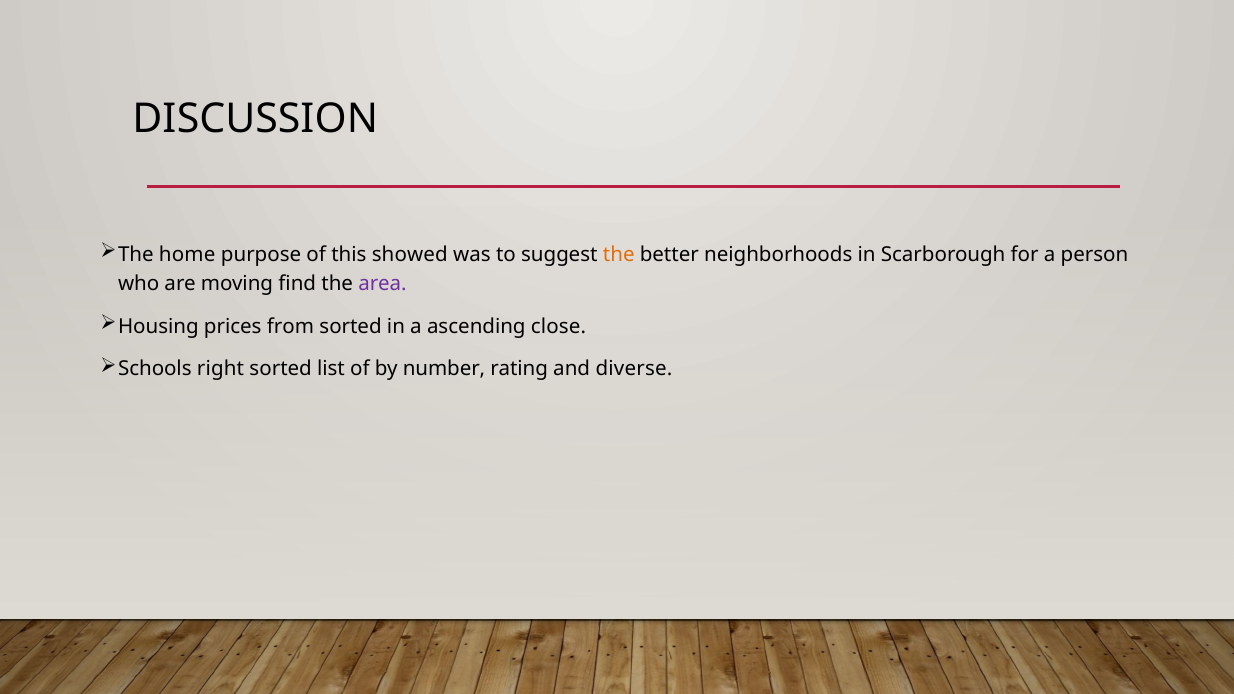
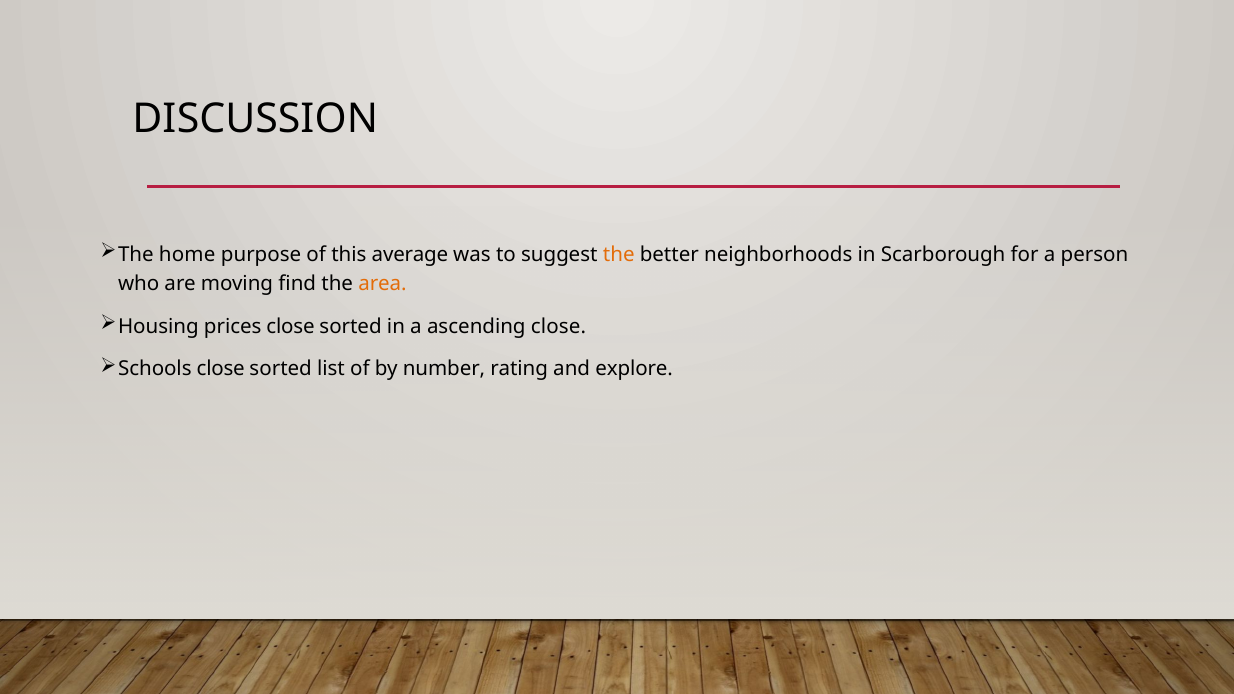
showed: showed -> average
area colour: purple -> orange
prices from: from -> close
Schools right: right -> close
diverse: diverse -> explore
